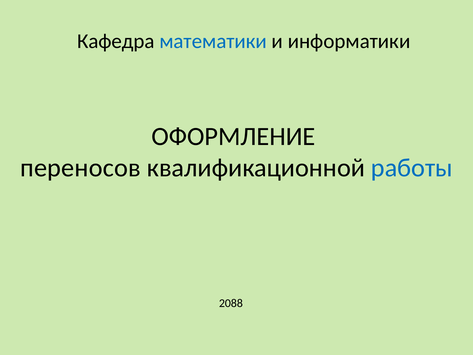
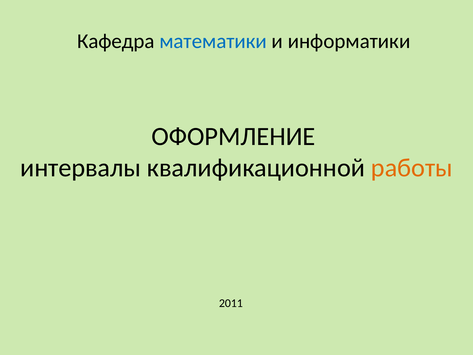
переносов: переносов -> интервалы
работы colour: blue -> orange
2088: 2088 -> 2011
